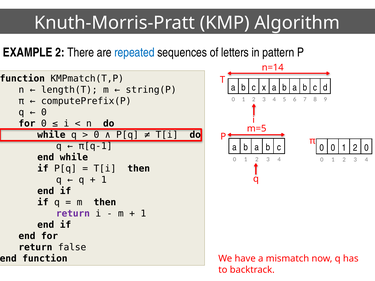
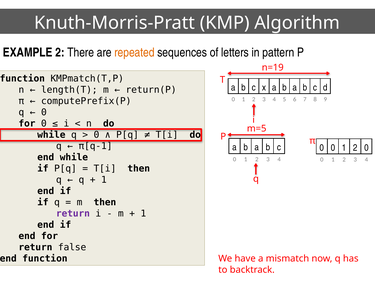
repeated colour: blue -> orange
n=14: n=14 -> n=19
string(P: string(P -> return(P
